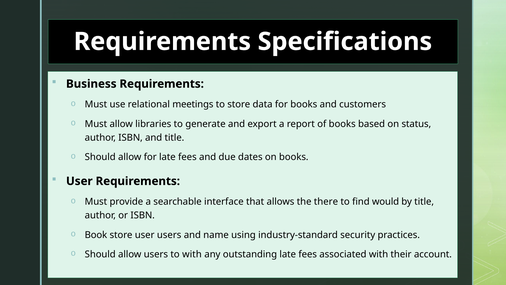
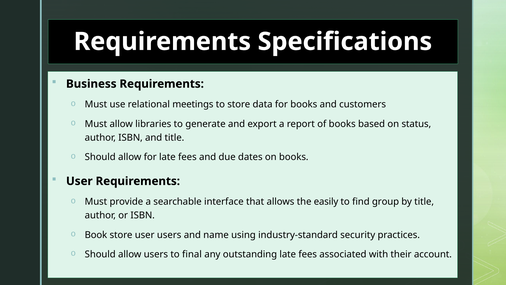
there: there -> easily
would: would -> group
to with: with -> final
